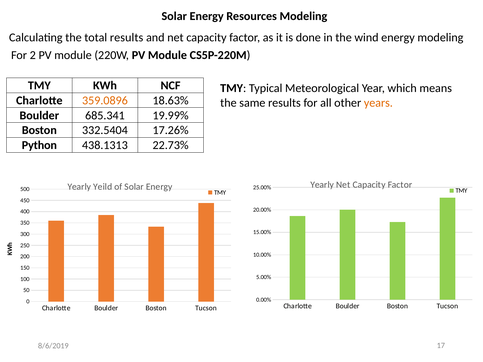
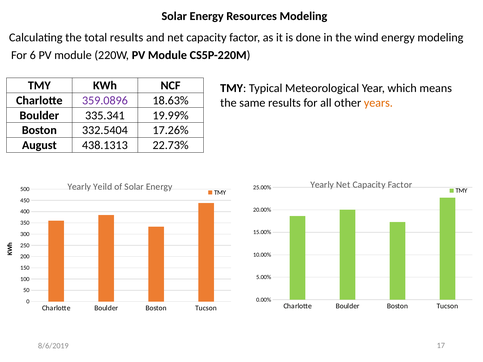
2: 2 -> 6
359.0896 colour: orange -> purple
685.341: 685.341 -> 335.341
Python: Python -> August
